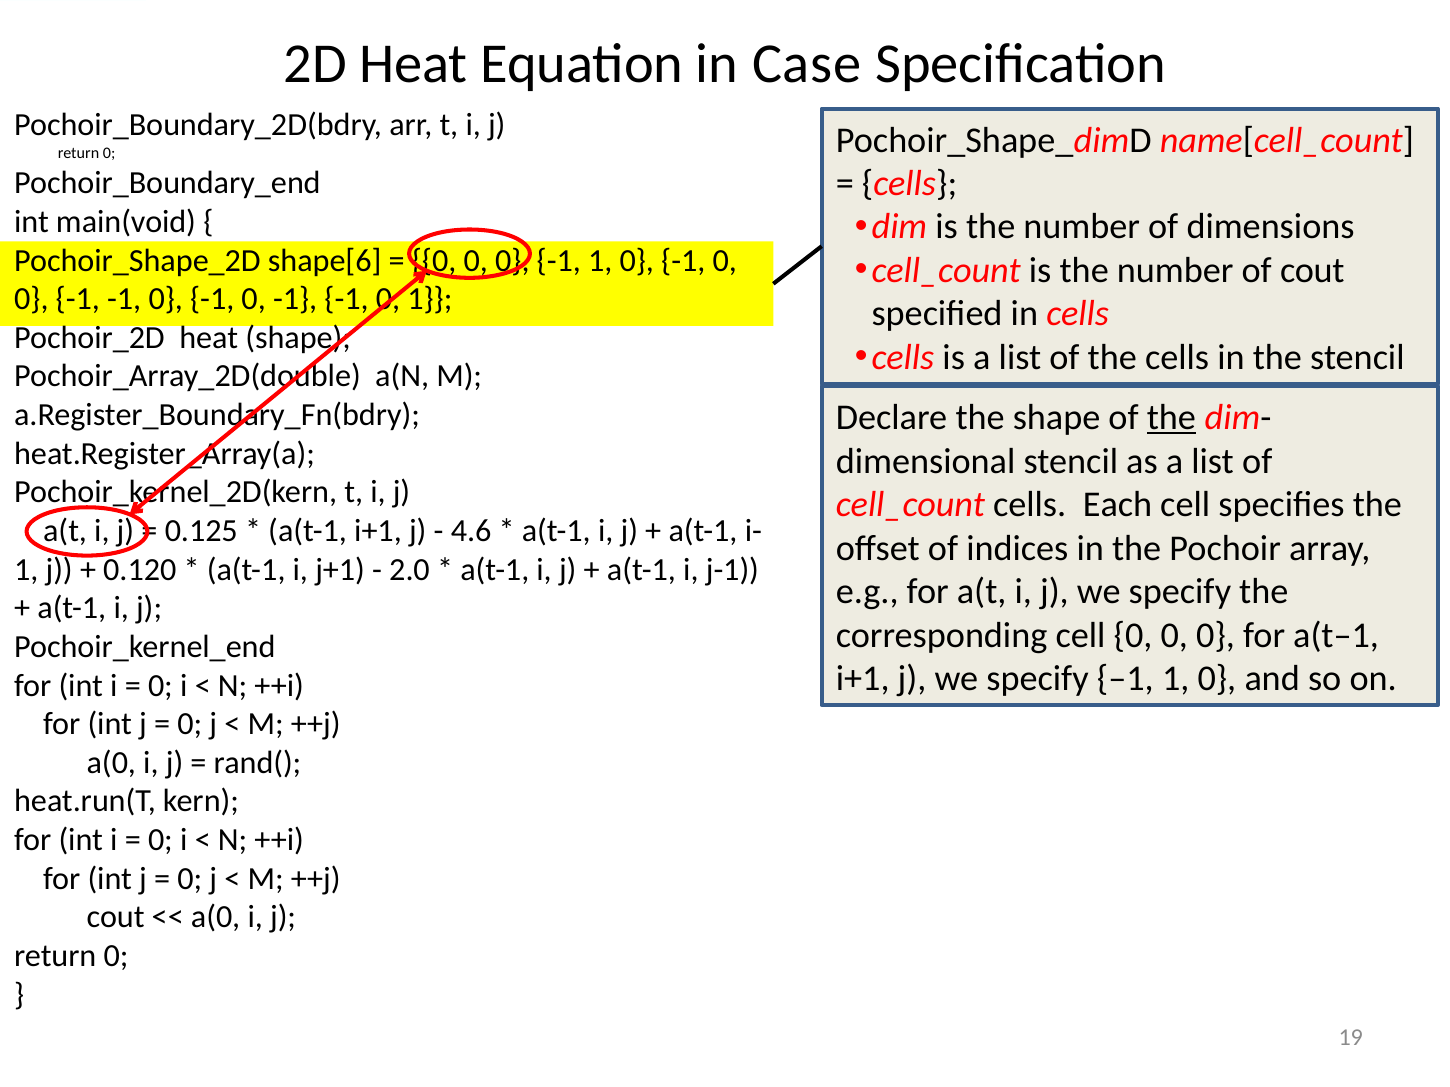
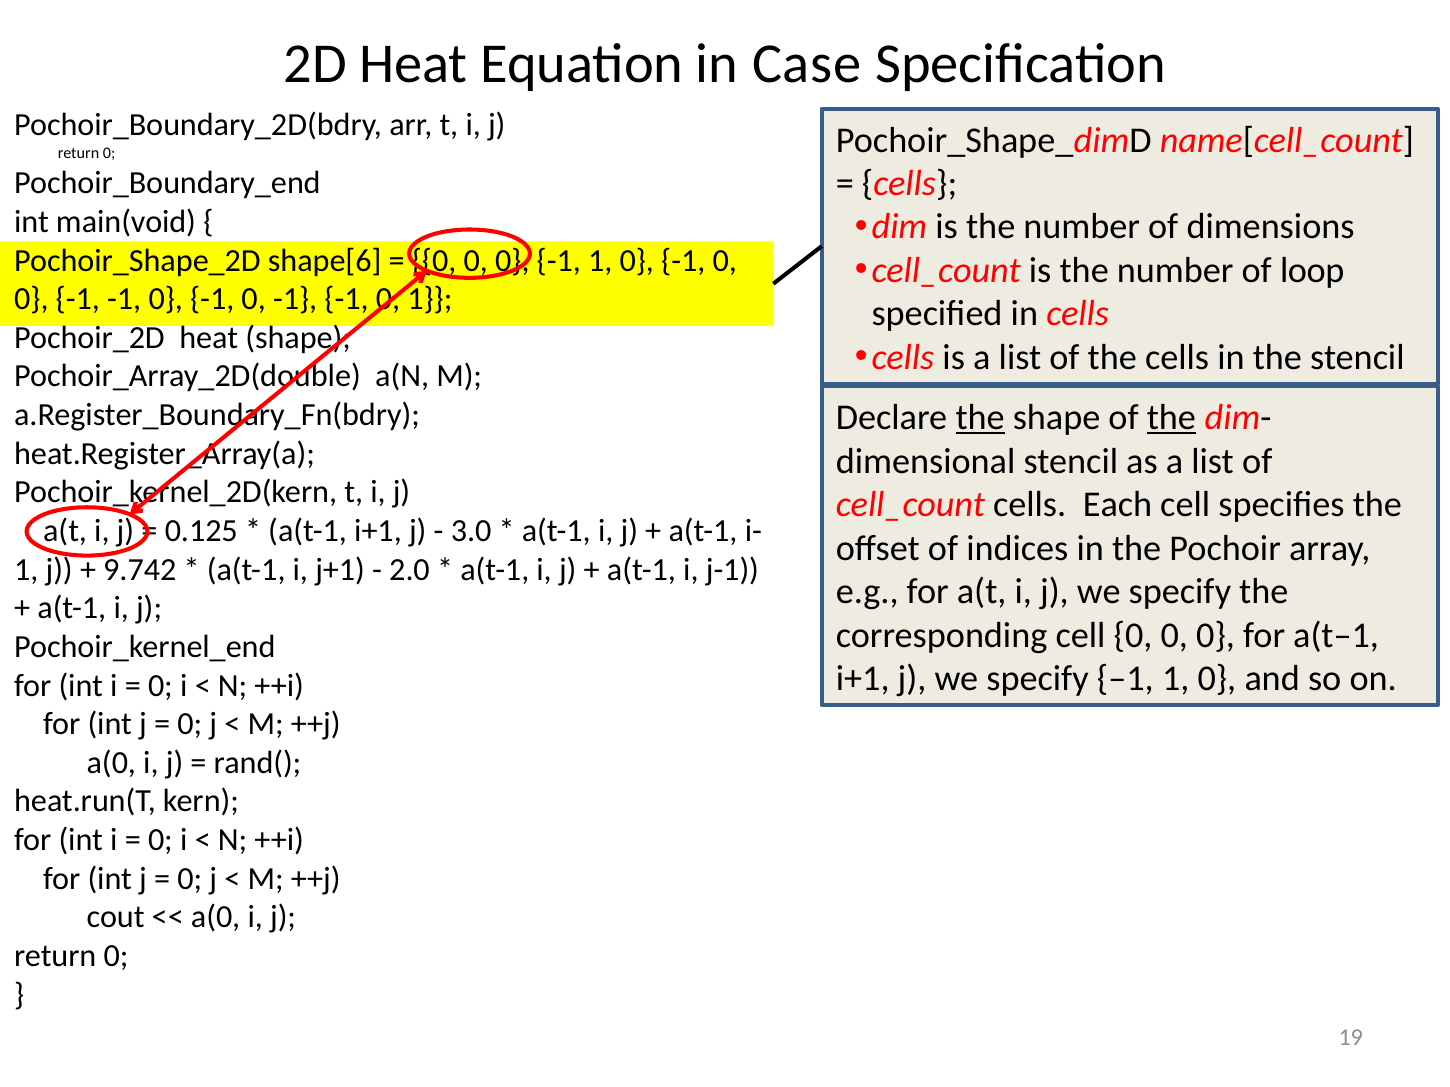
of cout: cout -> loop
the at (980, 418) underline: none -> present
4.6: 4.6 -> 3.0
0.120: 0.120 -> 9.742
